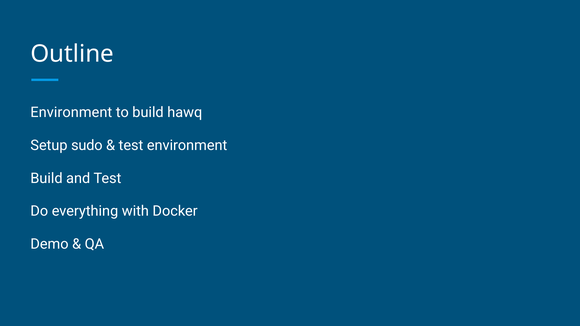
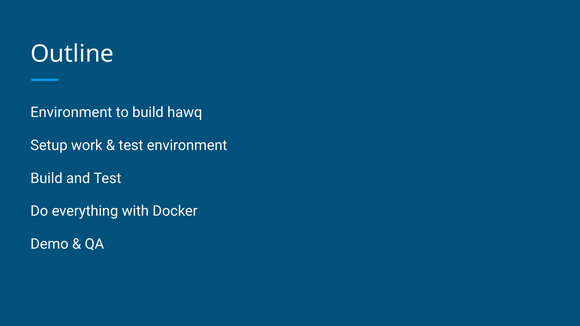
sudo: sudo -> work
